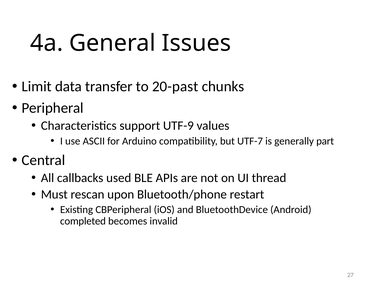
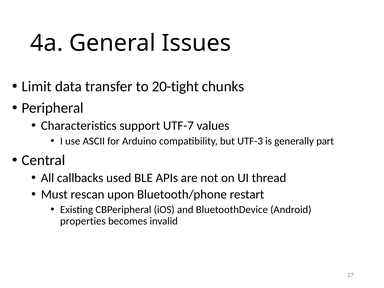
20-past: 20-past -> 20-tight
UTF-9: UTF-9 -> UTF-7
UTF-7: UTF-7 -> UTF-3
completed: completed -> properties
